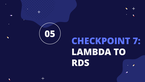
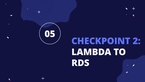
7: 7 -> 2
